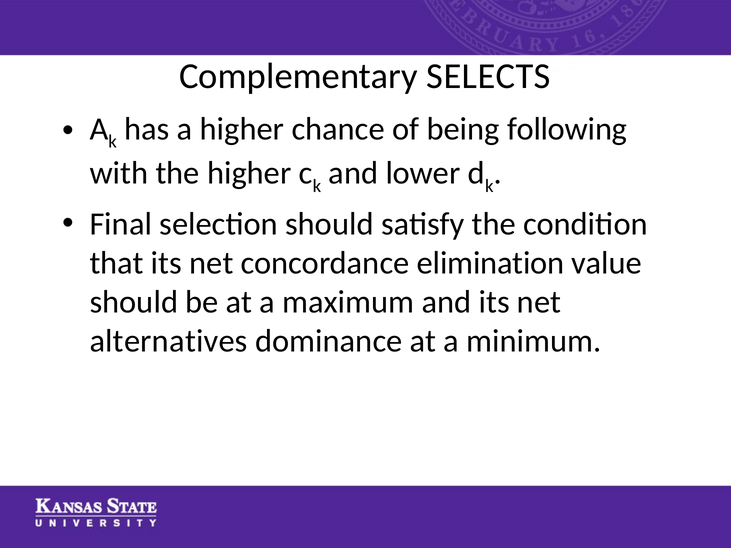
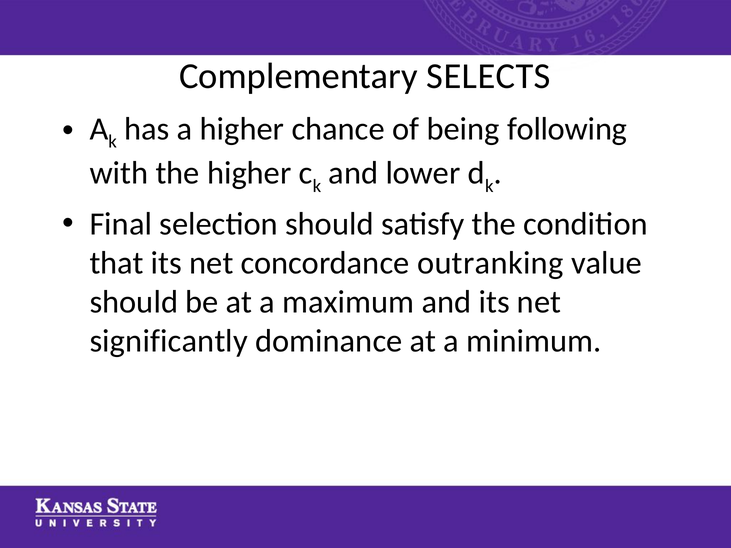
elimination: elimination -> outranking
alternatives: alternatives -> significantly
